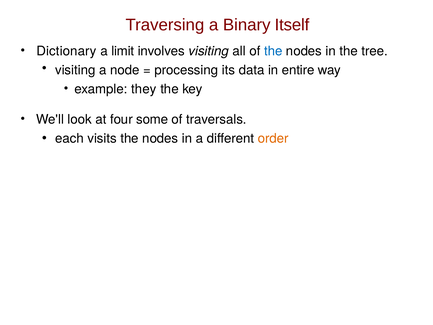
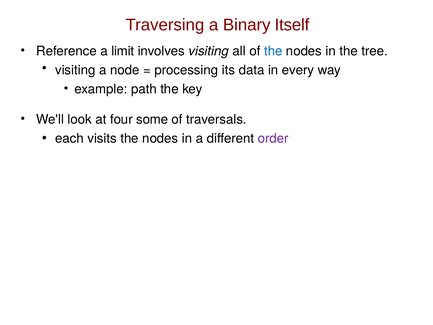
Dictionary: Dictionary -> Reference
entire: entire -> every
they: they -> path
order colour: orange -> purple
